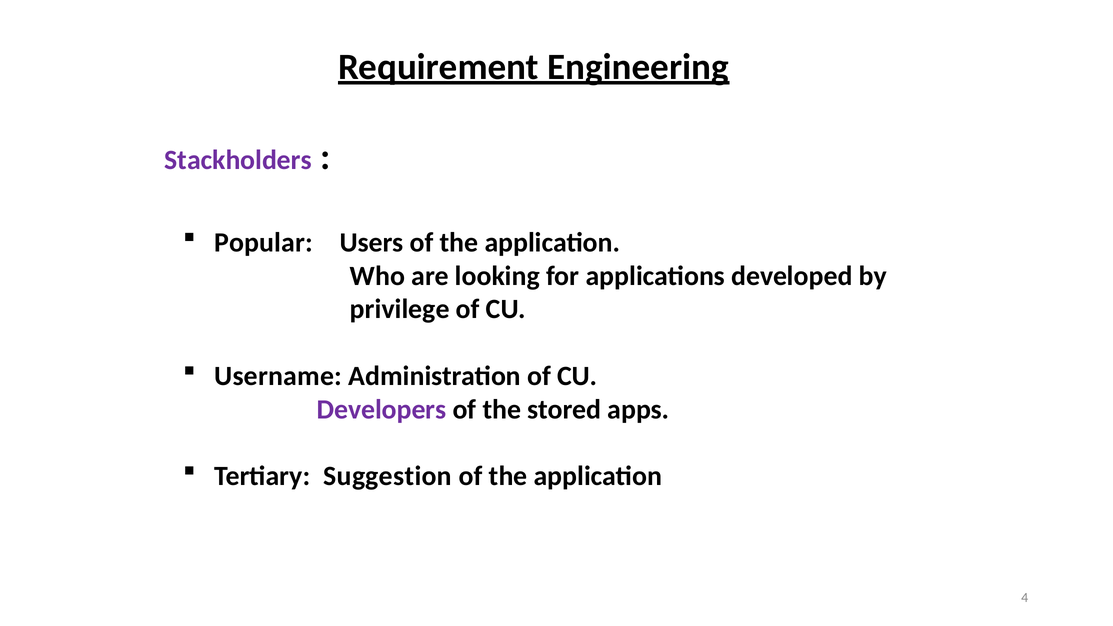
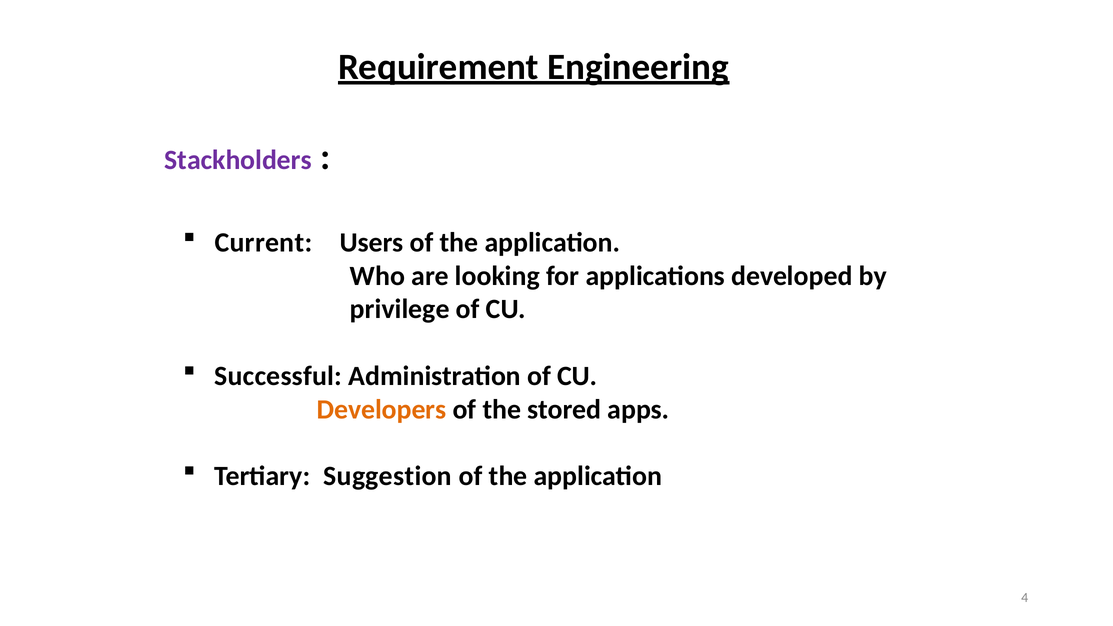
Popular: Popular -> Current
Username: Username -> Successful
Developers colour: purple -> orange
